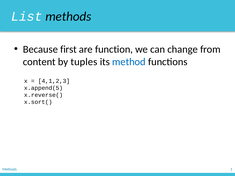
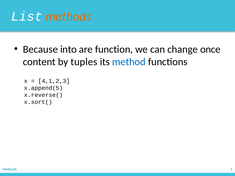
methods at (68, 17) colour: black -> orange
first: first -> into
from: from -> once
